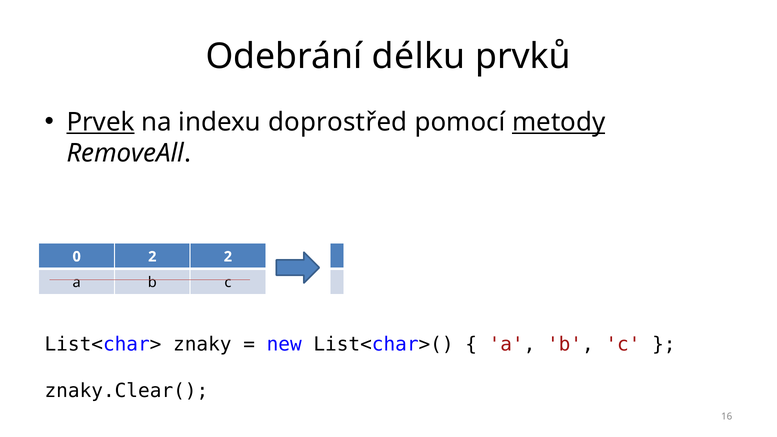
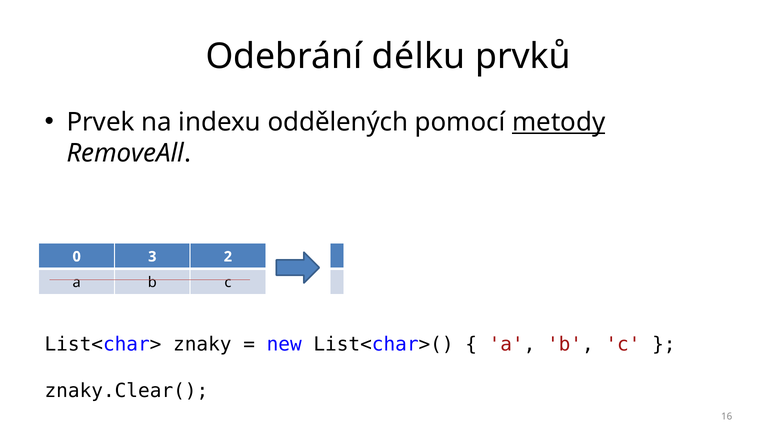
Prvek underline: present -> none
doprostřed: doprostřed -> oddělených
0 2: 2 -> 3
